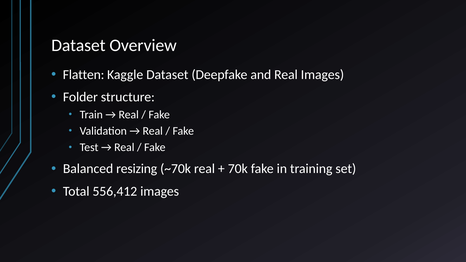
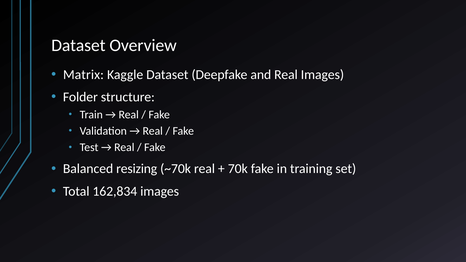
Flatten: Flatten -> Matrix
556,412: 556,412 -> 162,834
